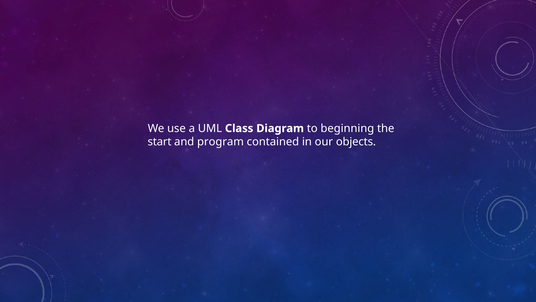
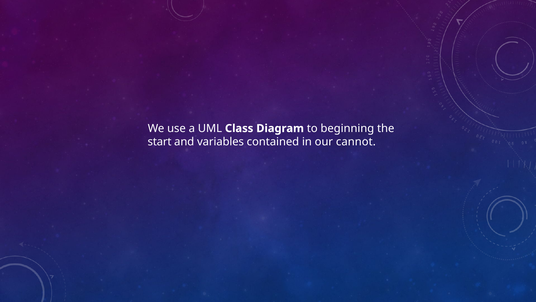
program: program -> variables
objects: objects -> cannot
